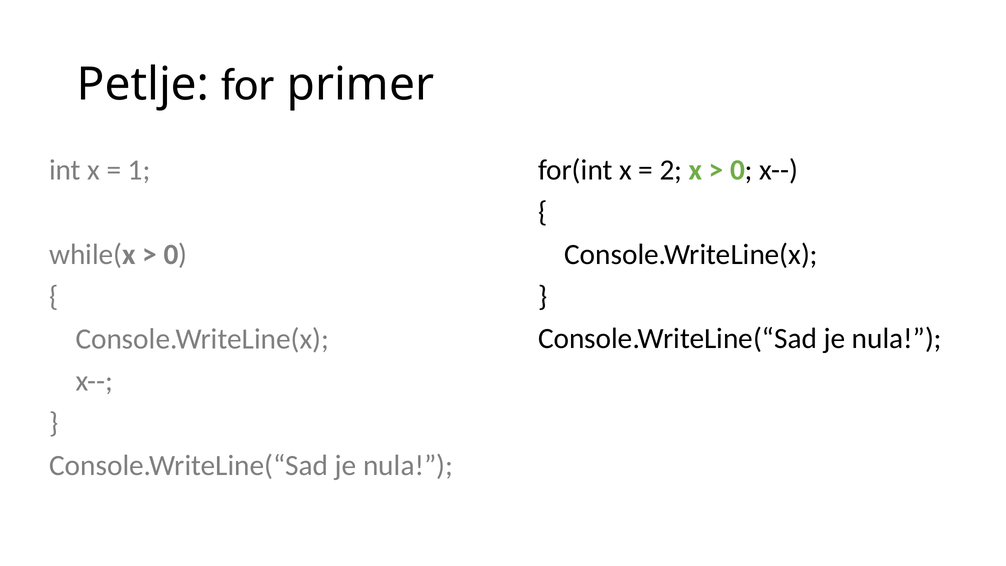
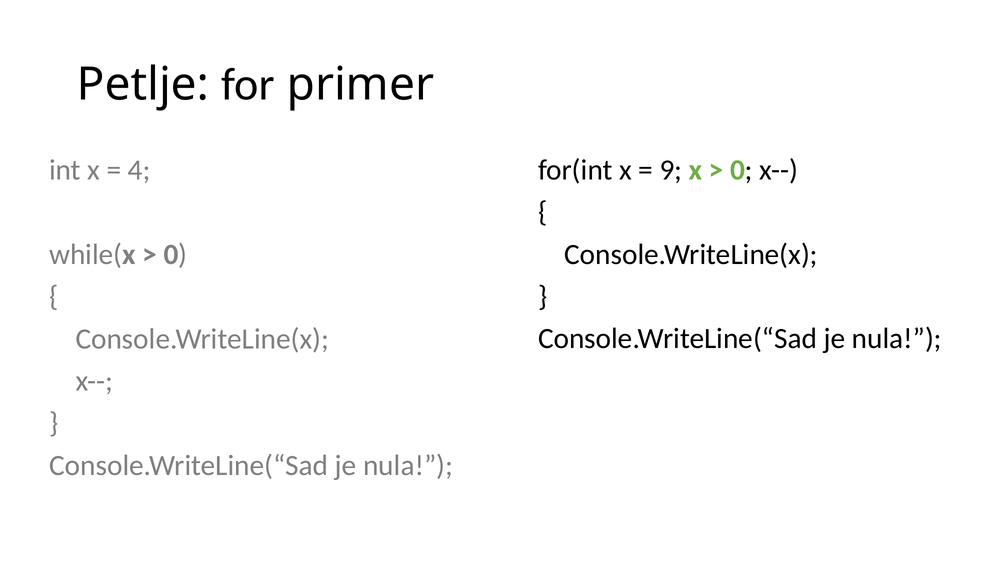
2: 2 -> 9
1: 1 -> 4
